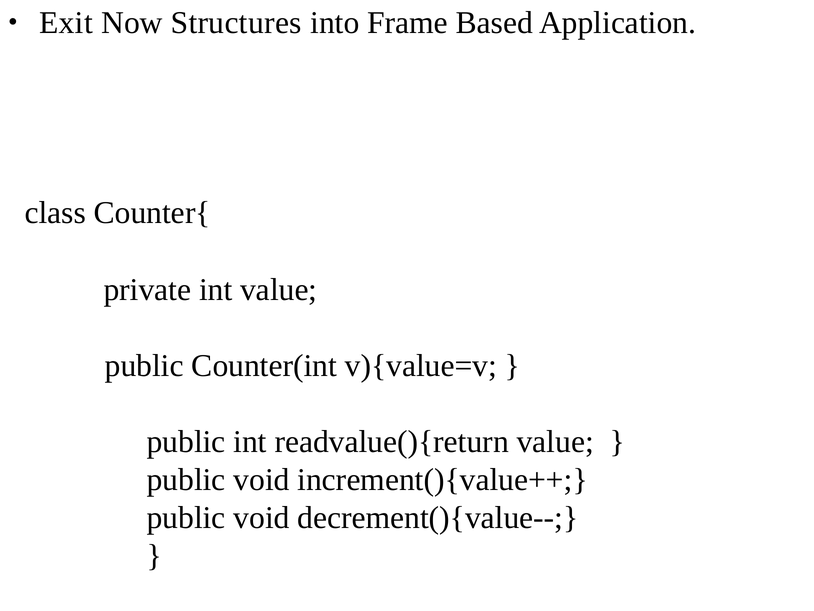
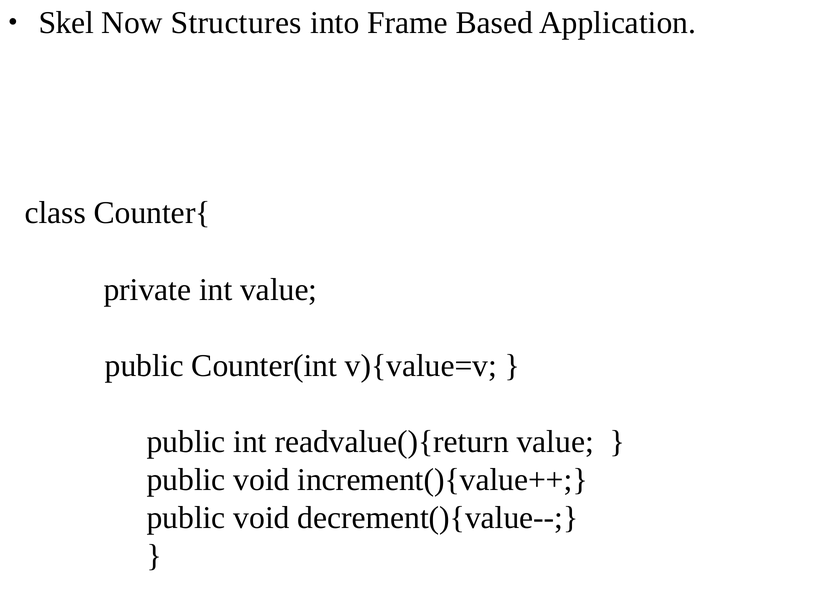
Exit: Exit -> Skel
